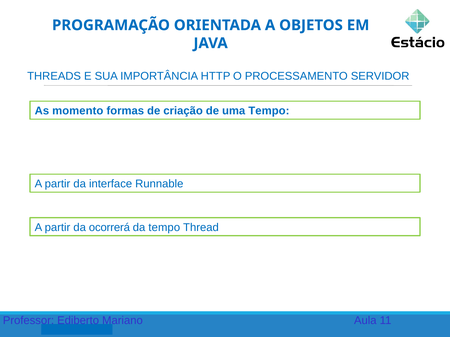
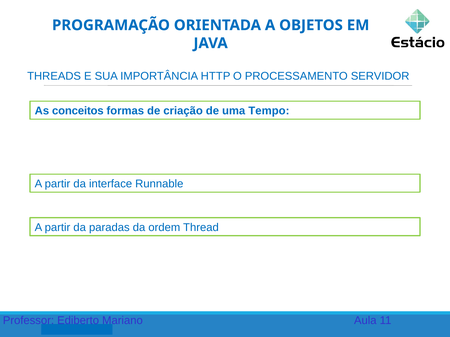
momento: momento -> conceitos
ocorrerá: ocorrerá -> paradas
da tempo: tempo -> ordem
